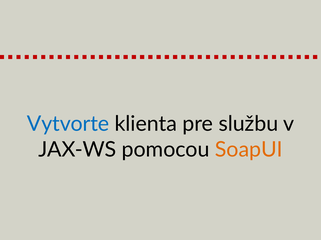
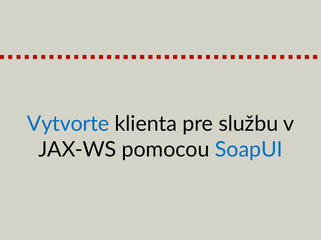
SoapUI colour: orange -> blue
